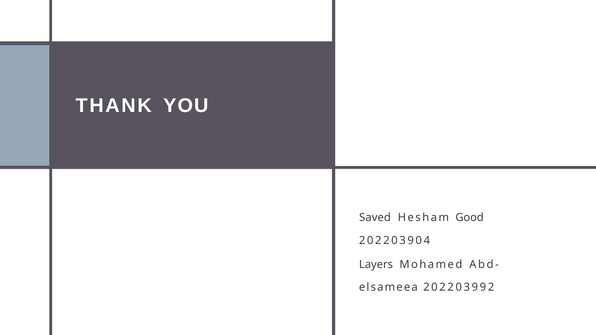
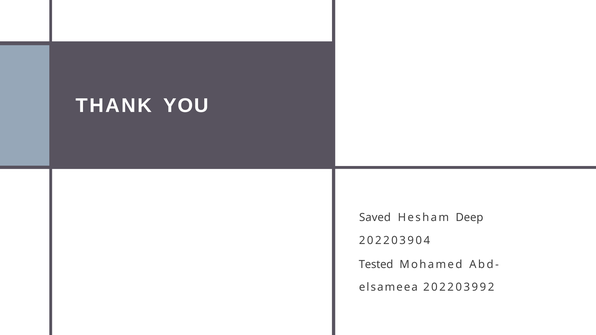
Good: Good -> Deep
Layers: Layers -> Tested
